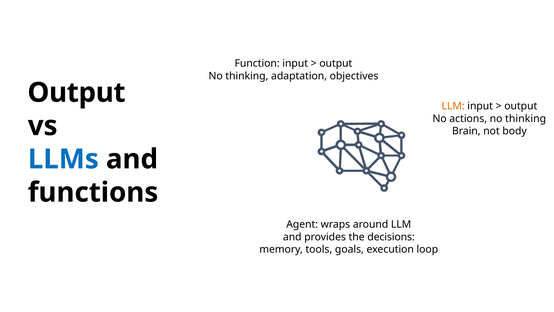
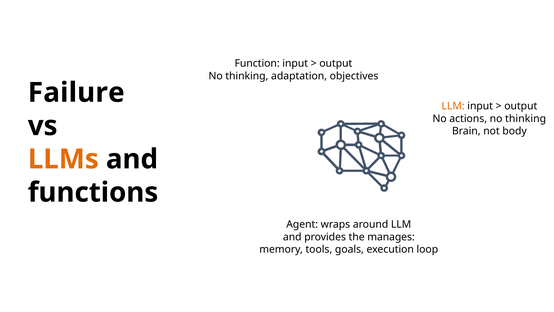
Output at (76, 93): Output -> Failure
LLMs colour: blue -> orange
decisions: decisions -> manages
